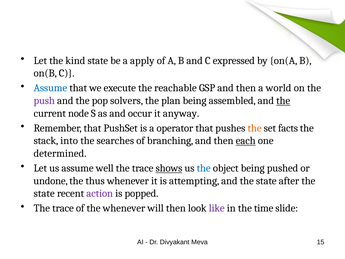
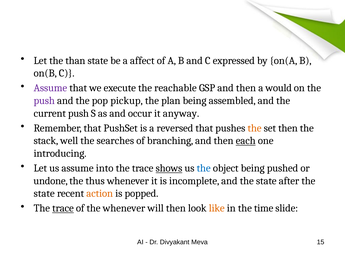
kind: kind -> than
apply: apply -> affect
Assume at (50, 88) colour: blue -> purple
world: world -> would
solvers: solvers -> pickup
the at (283, 101) underline: present -> none
current node: node -> push
operator: operator -> reversed
set facts: facts -> then
into: into -> well
determined: determined -> introducing
well: well -> into
attempting: attempting -> incomplete
action colour: purple -> orange
trace at (63, 208) underline: none -> present
like colour: purple -> orange
